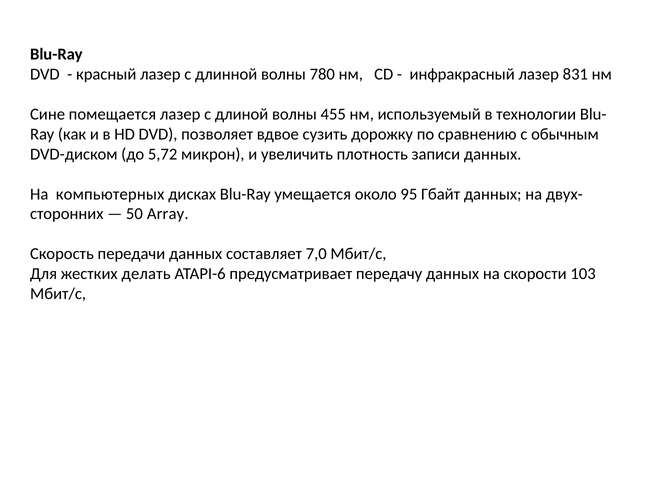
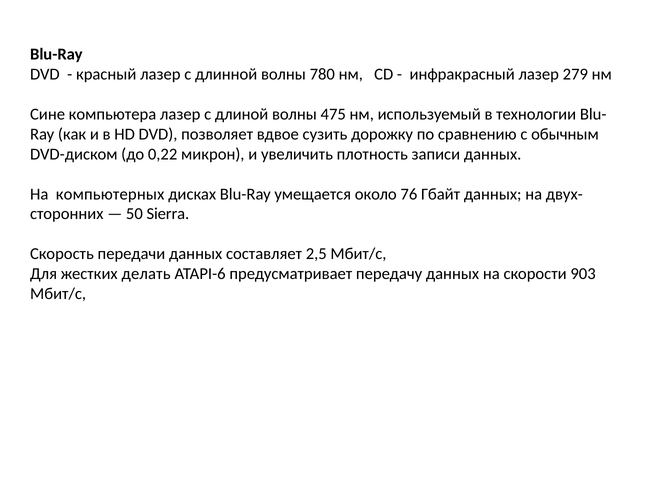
831: 831 -> 279
помещается: помещается -> компьютера
455: 455 -> 475
5,72: 5,72 -> 0,22
95: 95 -> 76
Array: Array -> Sierra
7,0: 7,0 -> 2,5
103: 103 -> 903
